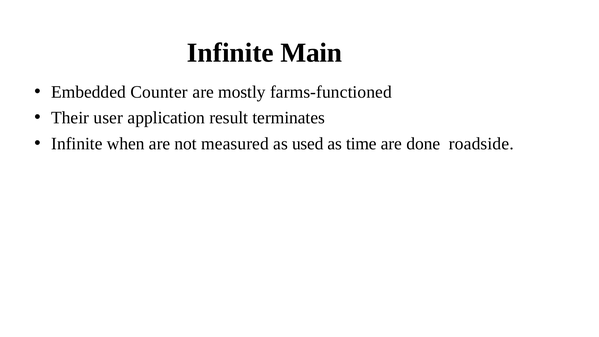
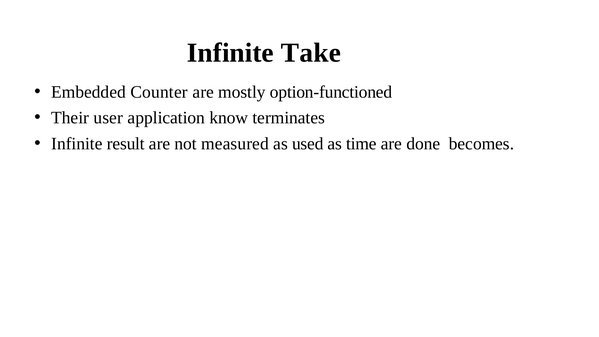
Main: Main -> Take
farms-functioned: farms-functioned -> option-functioned
result: result -> know
when: when -> result
roadside: roadside -> becomes
